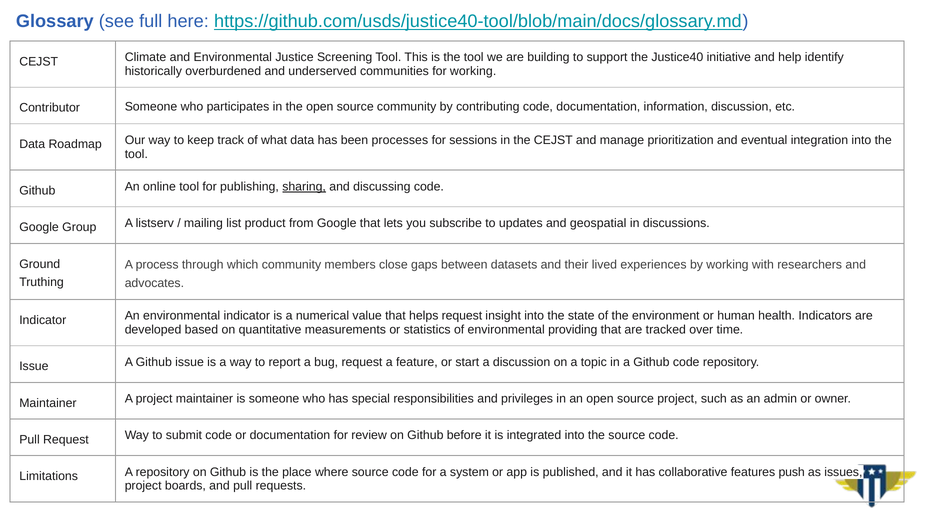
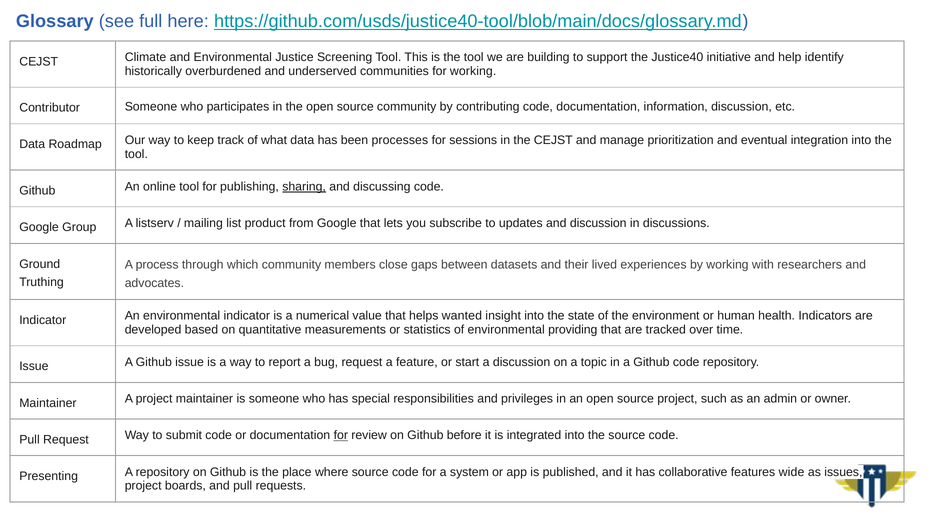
and geospatial: geospatial -> discussion
helps request: request -> wanted
for at (341, 435) underline: none -> present
Limitations: Limitations -> Presenting
push: push -> wide
